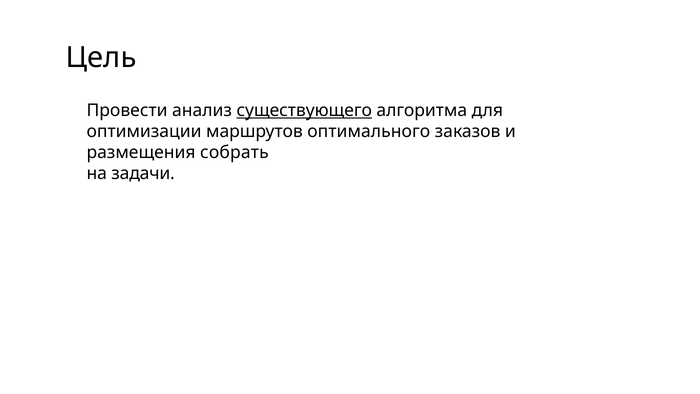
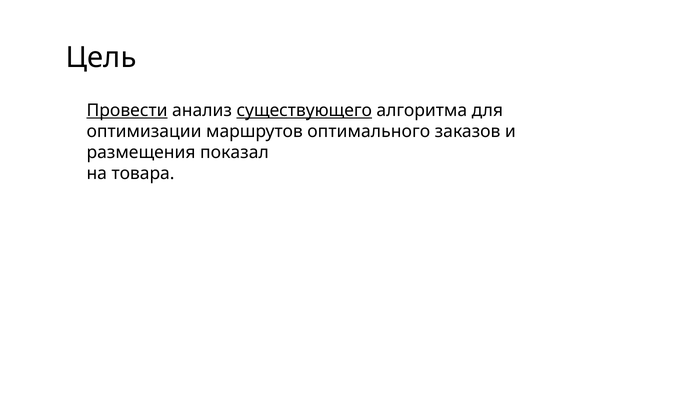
Провести underline: none -> present
собрать: собрать -> показал
задачи: задачи -> товара
